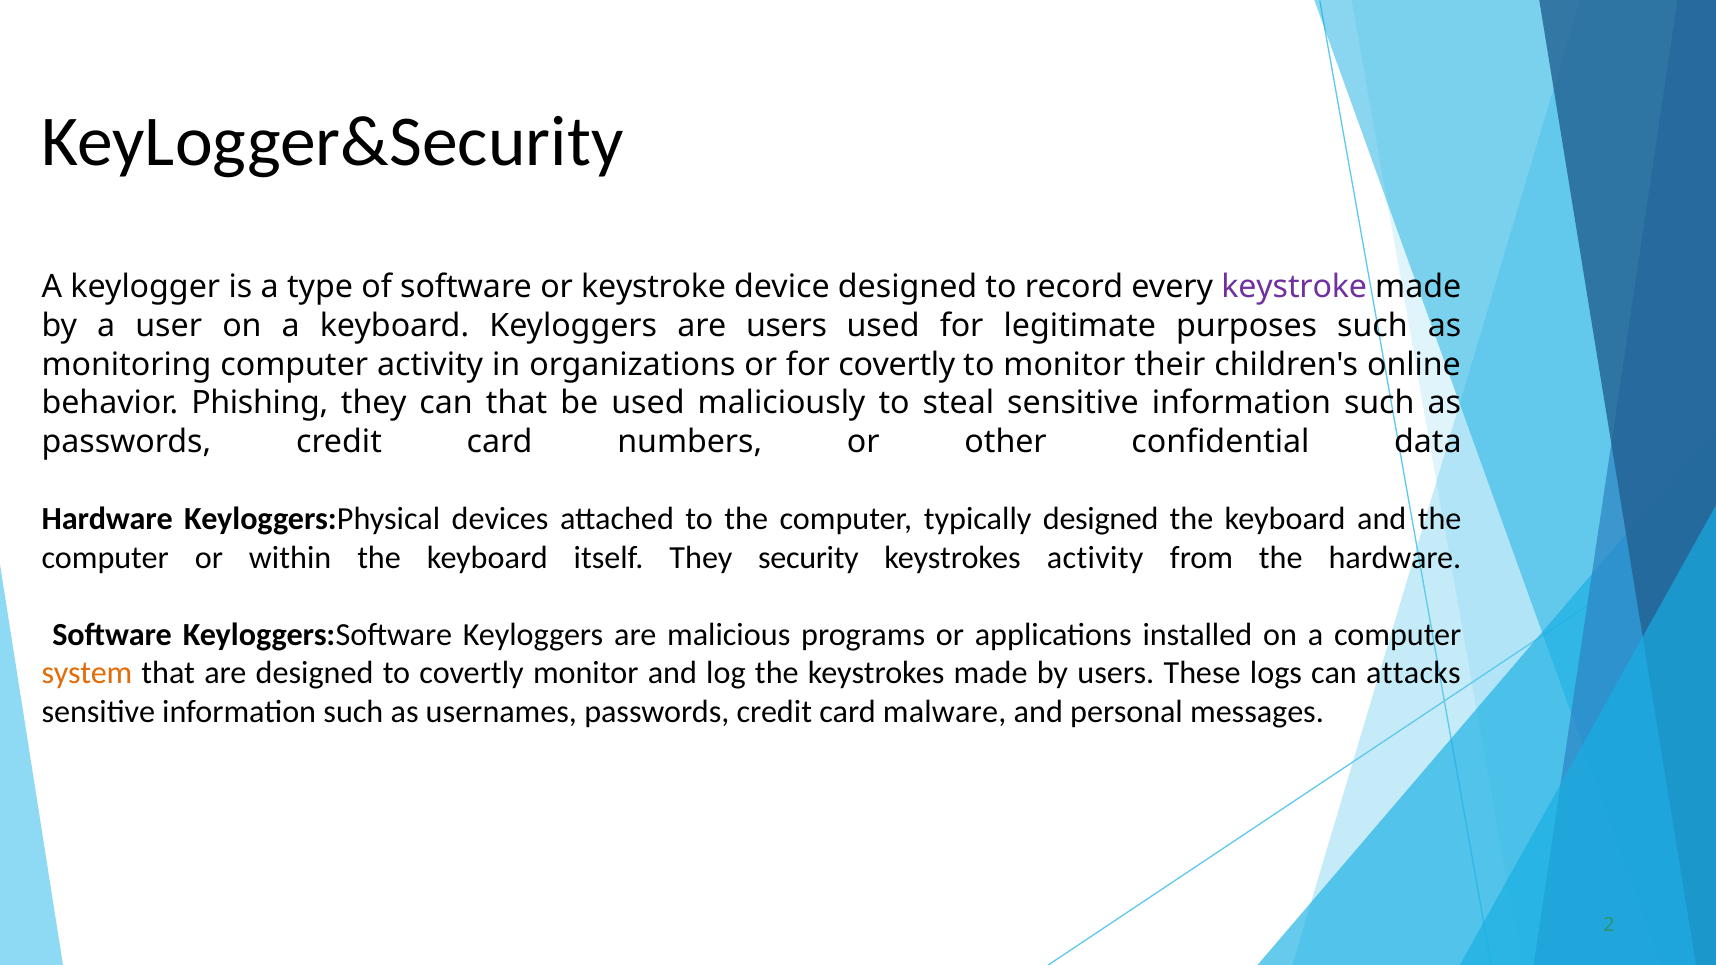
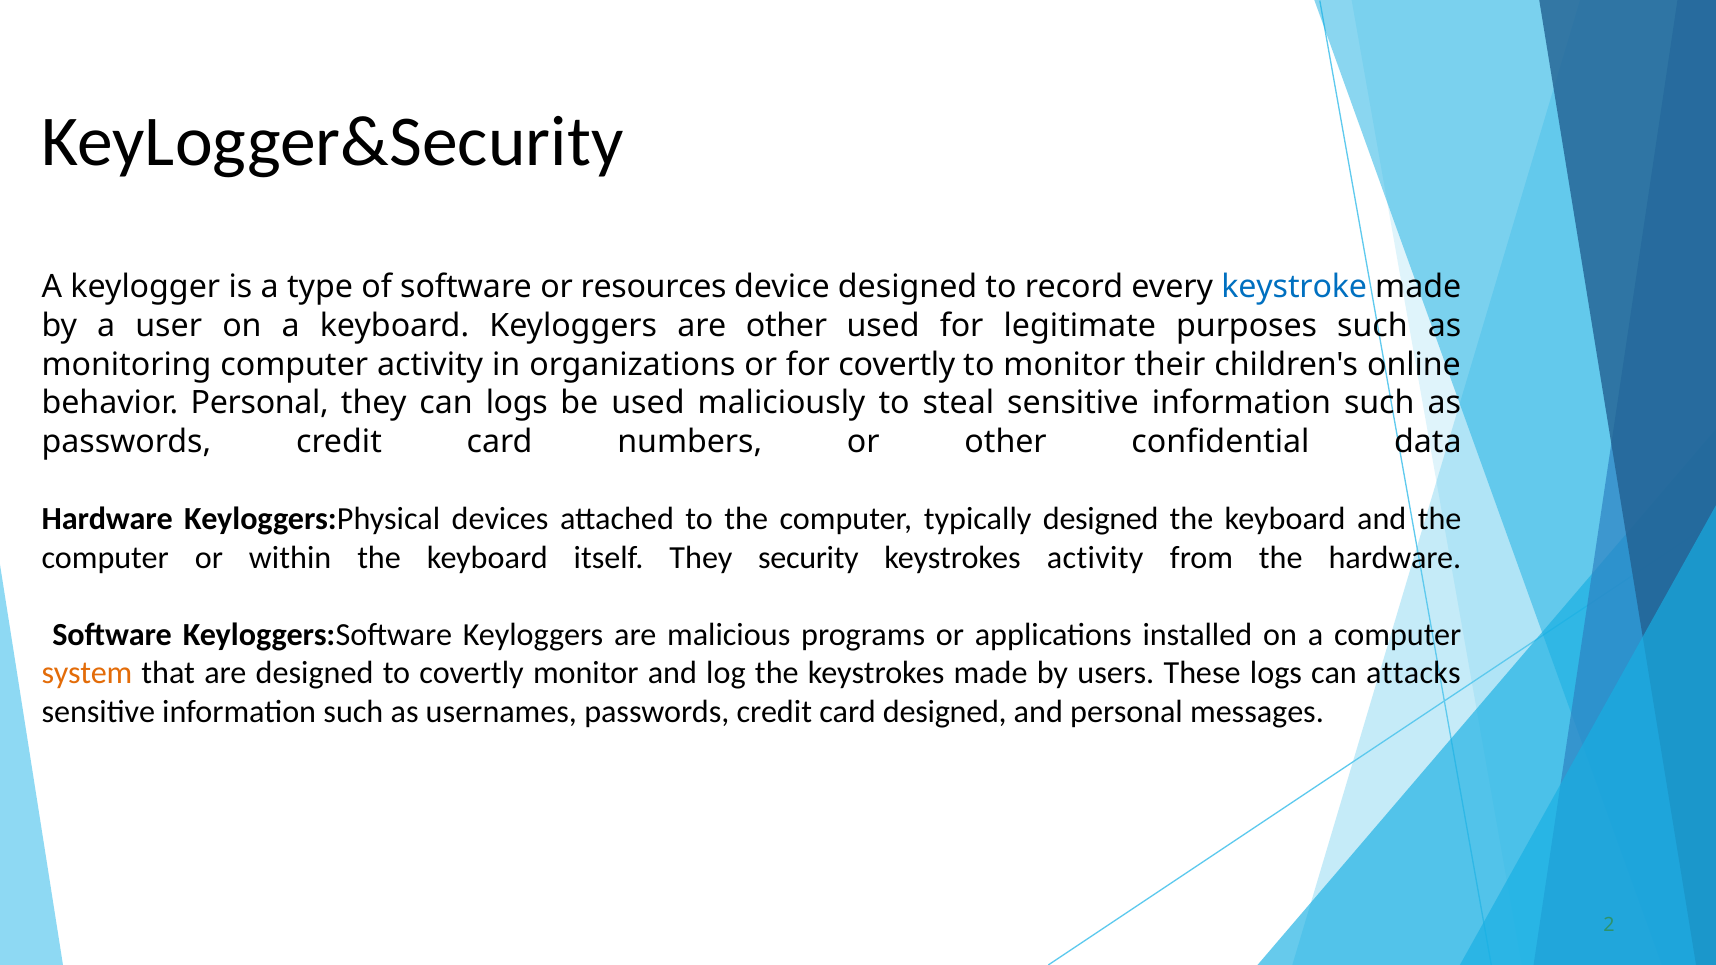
or keystroke: keystroke -> resources
keystroke at (1294, 287) colour: purple -> blue
are users: users -> other
behavior Phishing: Phishing -> Personal
can that: that -> logs
card malware: malware -> designed
